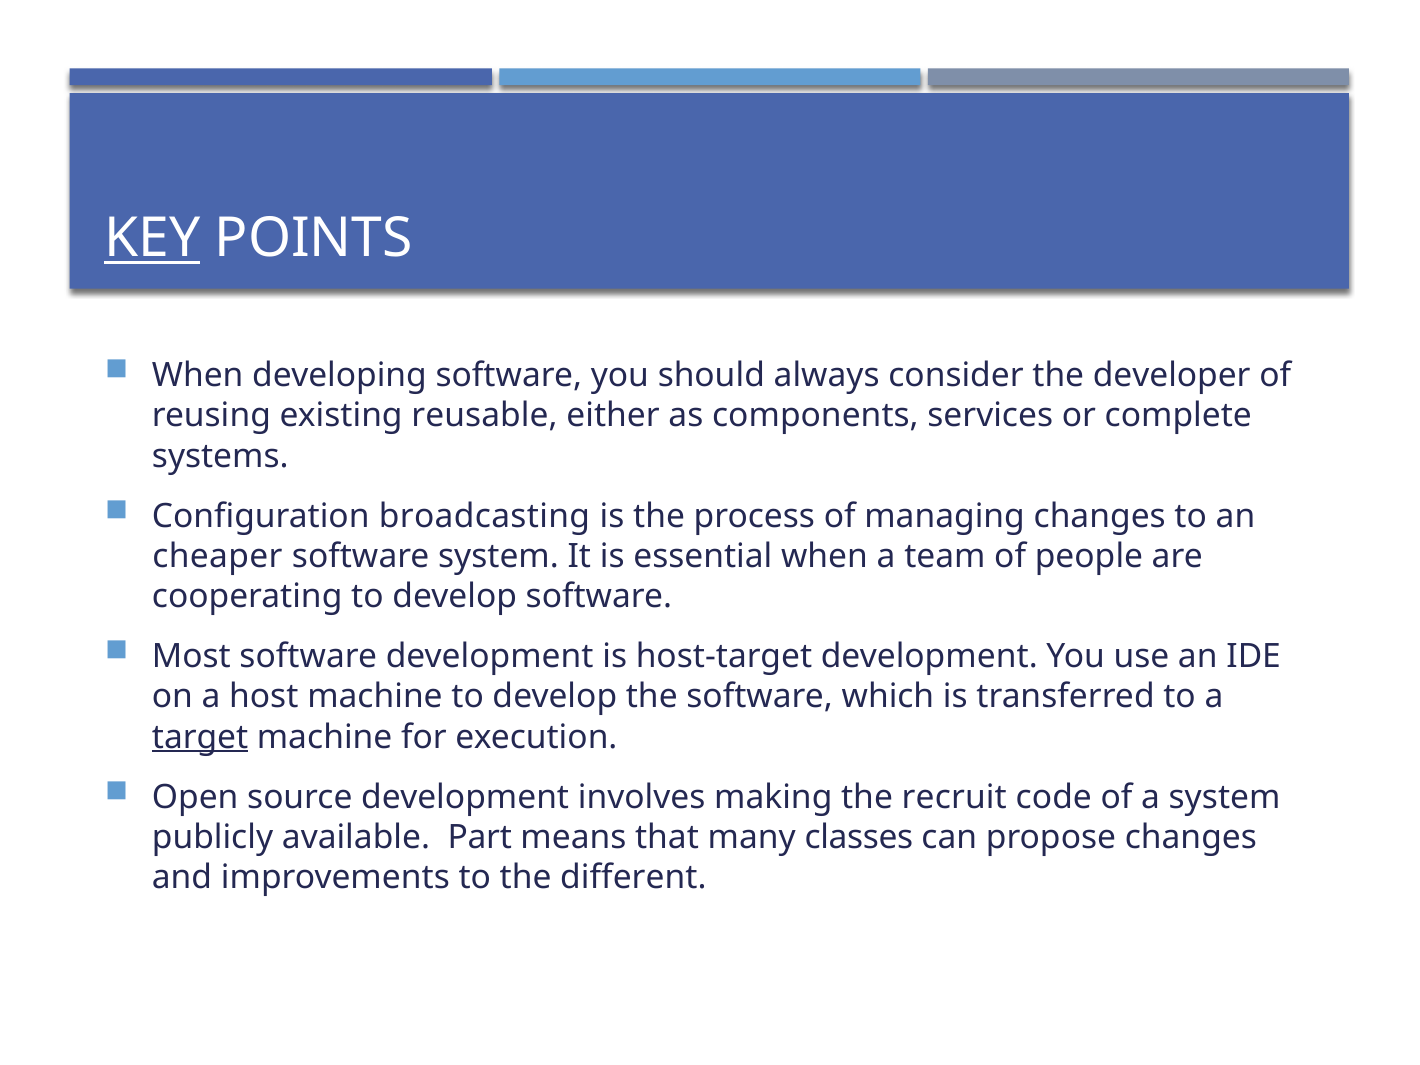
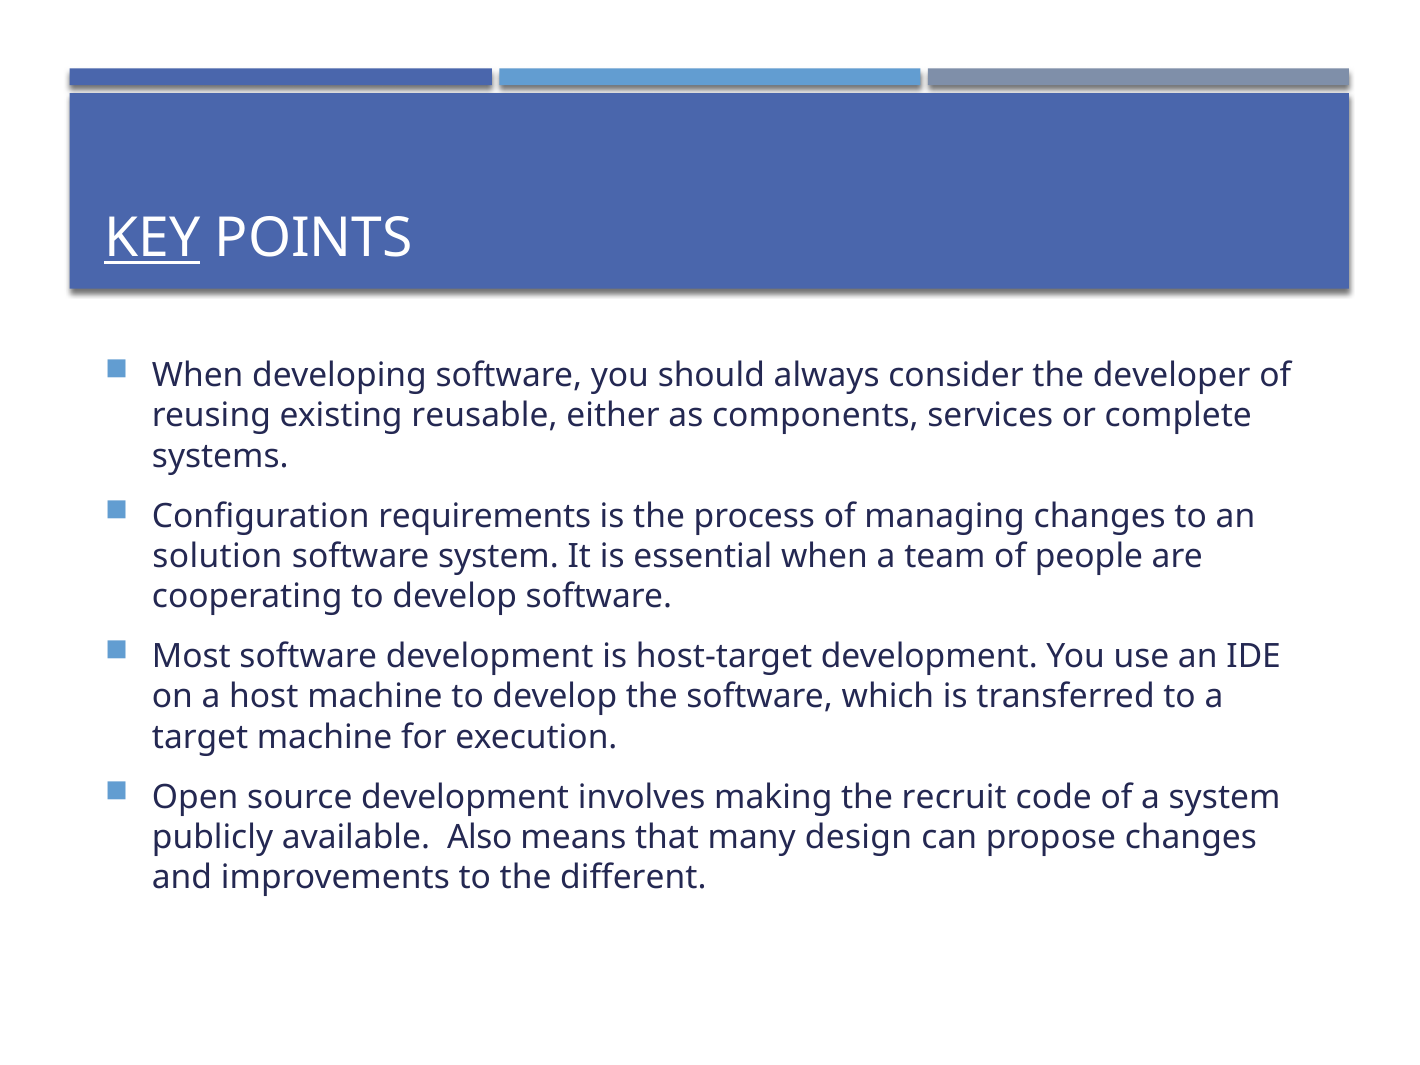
broadcasting: broadcasting -> requirements
cheaper: cheaper -> solution
target underline: present -> none
Part: Part -> Also
classes: classes -> design
